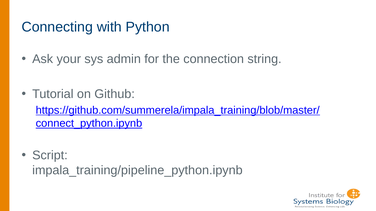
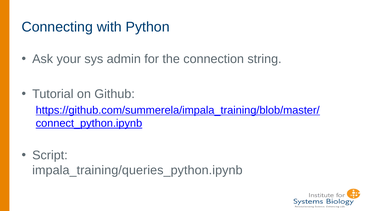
impala_training/pipeline_python.ipynb: impala_training/pipeline_python.ipynb -> impala_training/queries_python.ipynb
